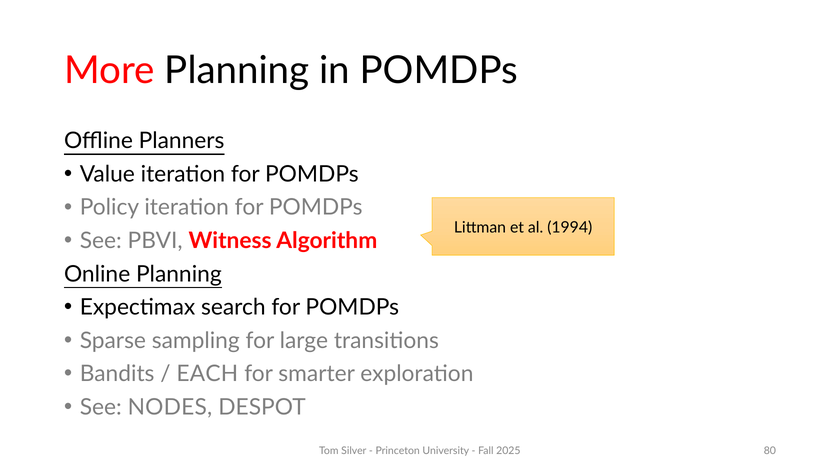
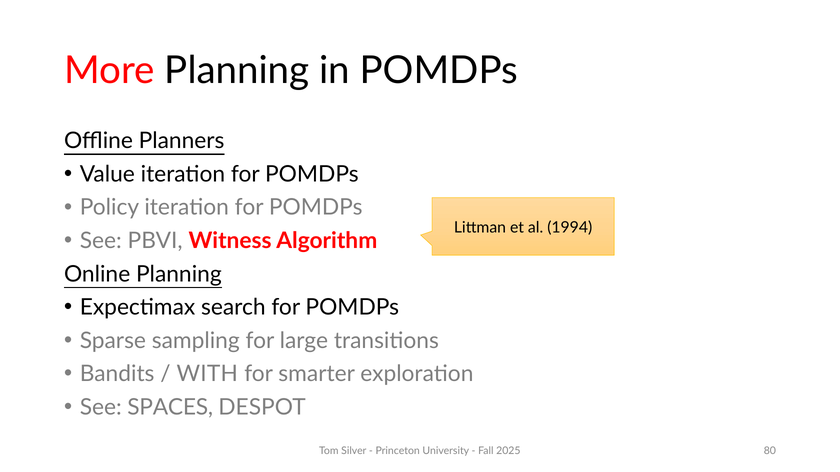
EACH: EACH -> WITH
NODES: NODES -> SPACES
